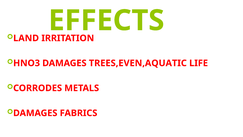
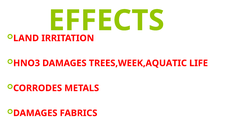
TREES,EVEN,AQUATIC: TREES,EVEN,AQUATIC -> TREES,WEEK,AQUATIC
